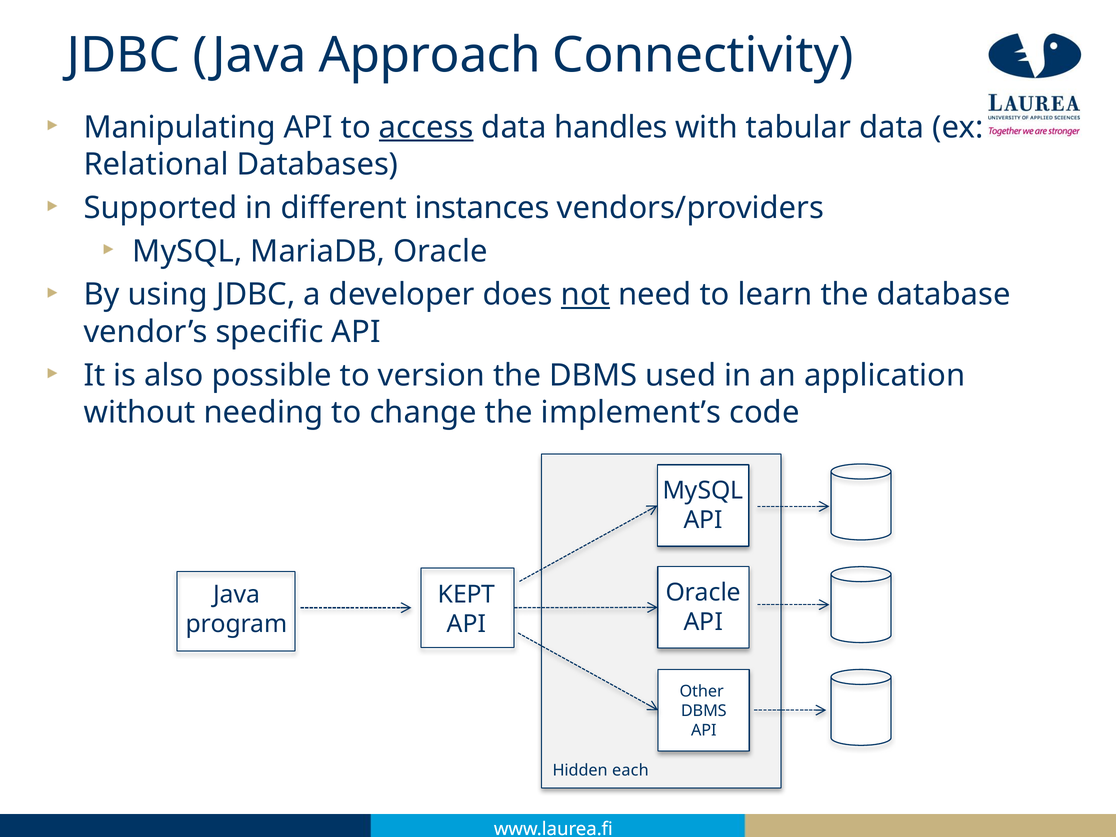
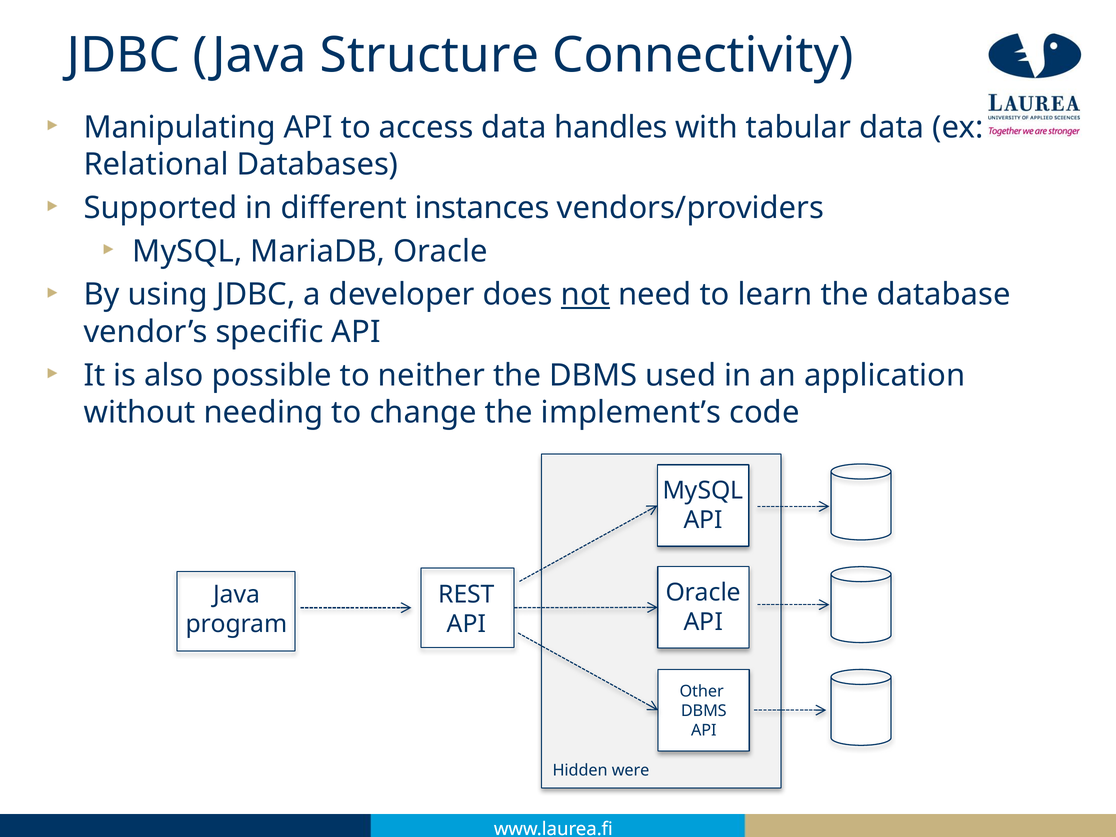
Approach: Approach -> Structure
access underline: present -> none
version: version -> neither
KEPT: KEPT -> REST
each: each -> were
